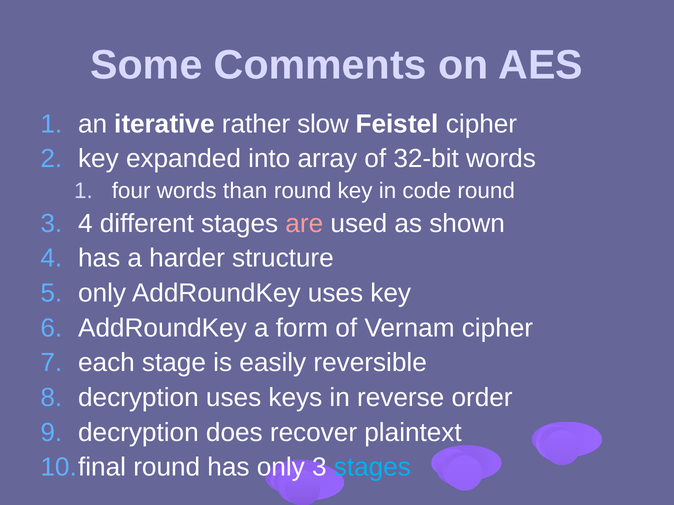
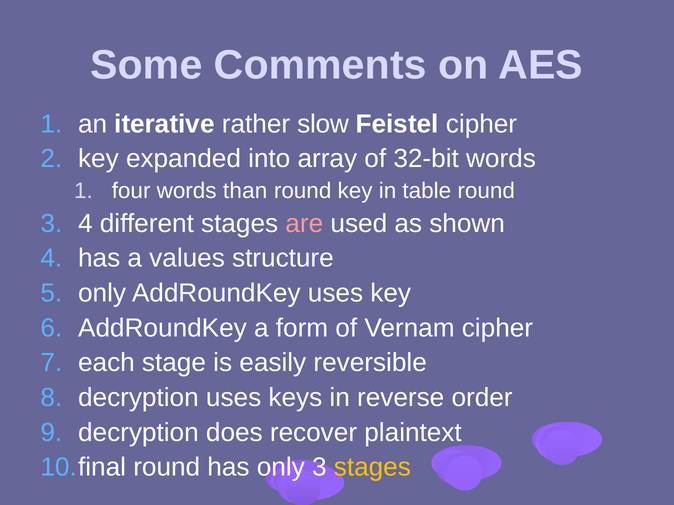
code: code -> table
harder: harder -> values
stages at (372, 468) colour: light blue -> yellow
